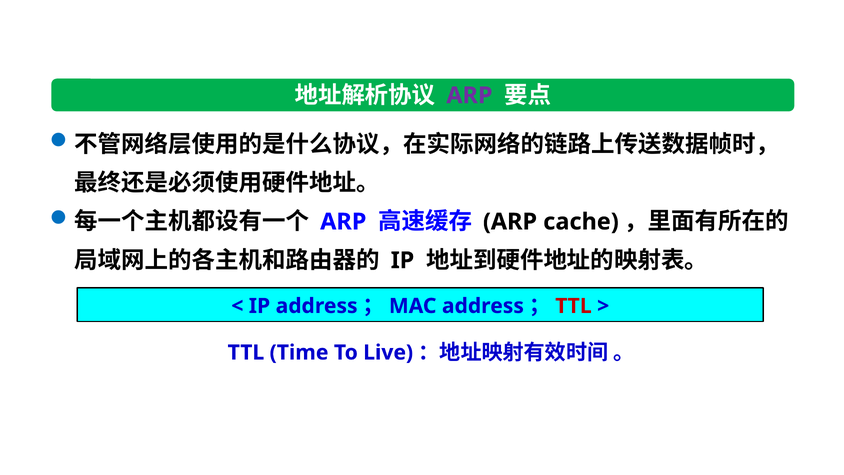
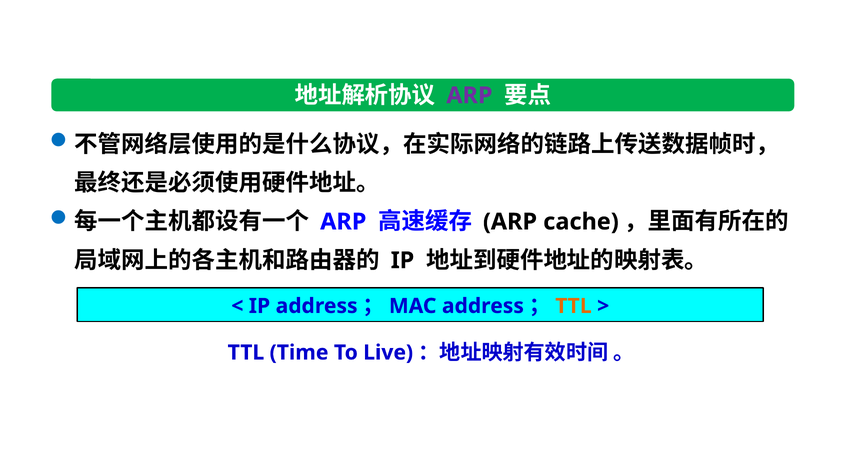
TTL at (573, 306) colour: red -> orange
